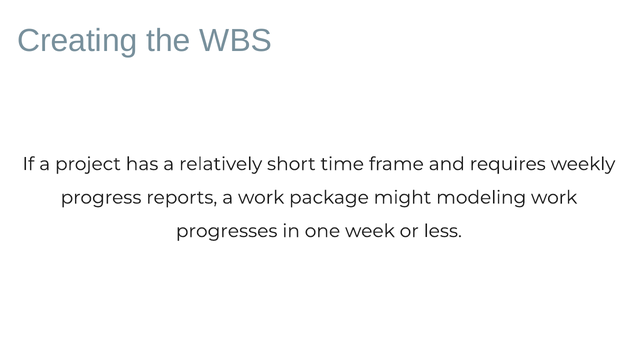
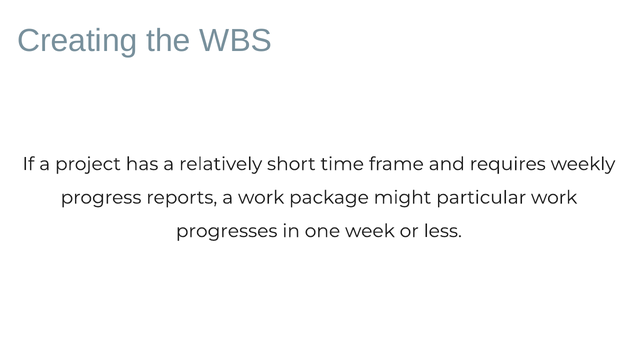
modeling: modeling -> particular
